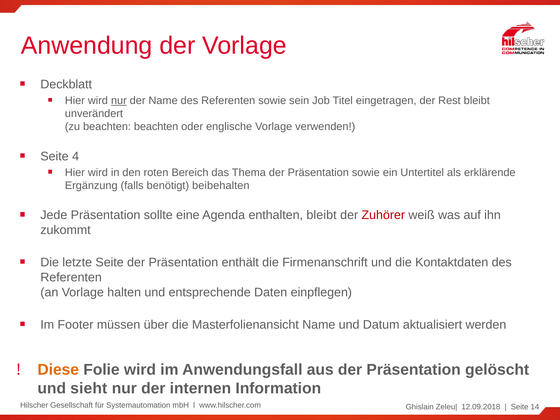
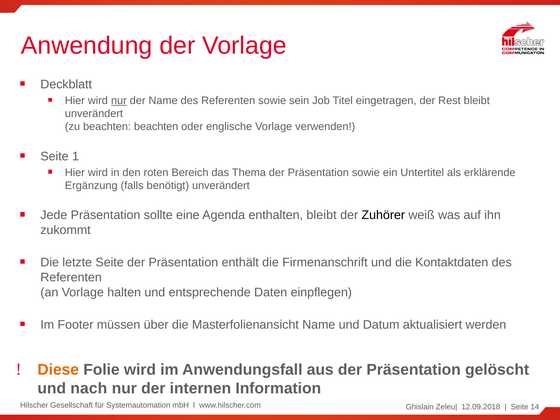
4: 4 -> 1
benötigt beibehalten: beibehalten -> unverändert
Zuhörer colour: red -> black
sieht: sieht -> nach
